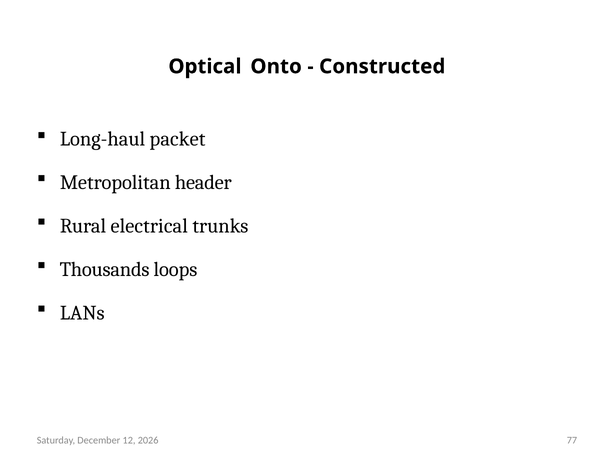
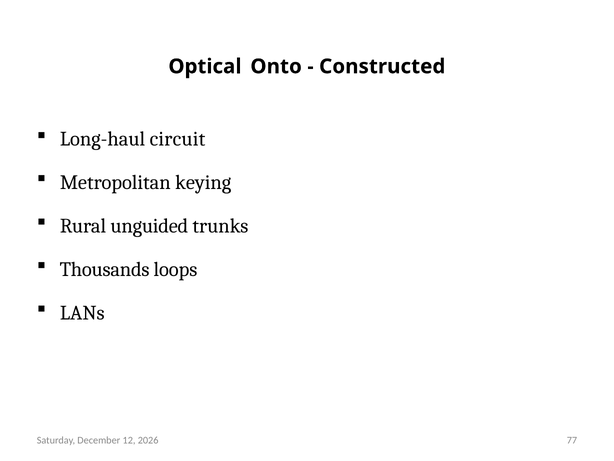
packet: packet -> circuit
header: header -> keying
electrical: electrical -> unguided
